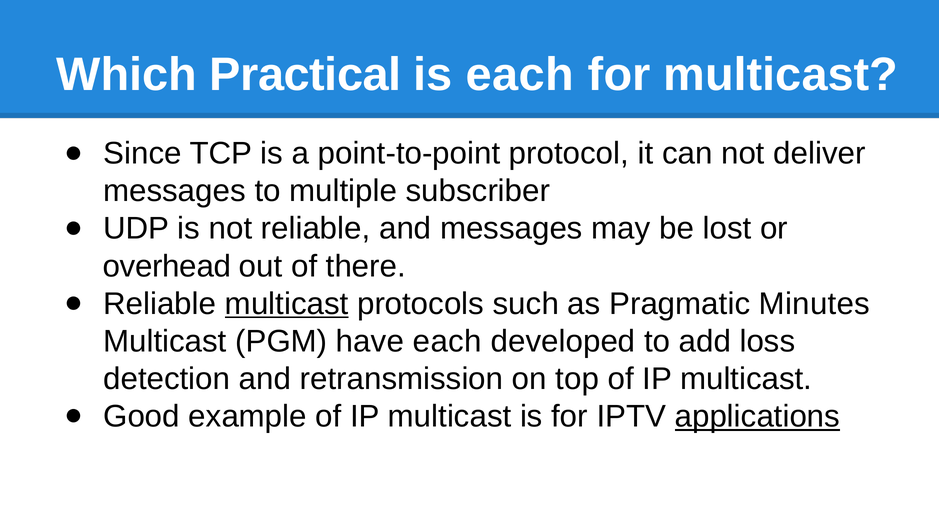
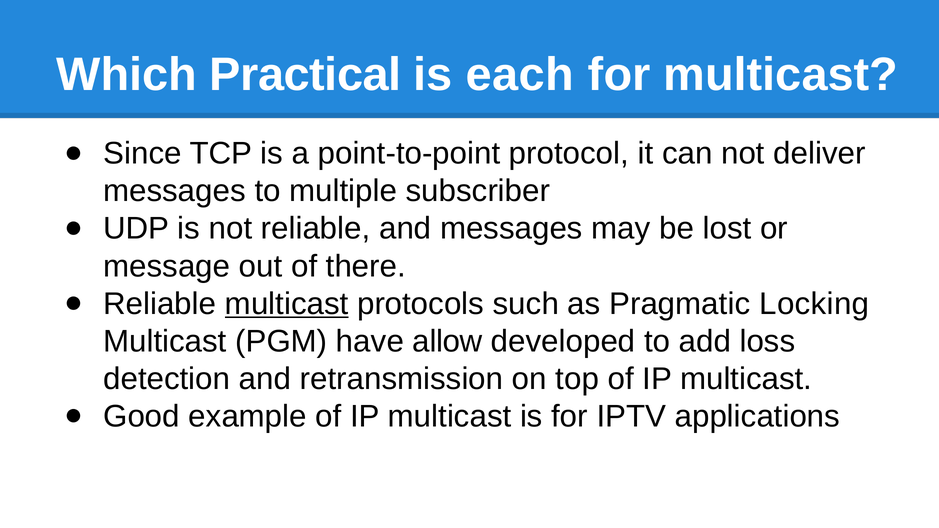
overhead: overhead -> message
Minutes: Minutes -> Locking
have each: each -> allow
applications underline: present -> none
